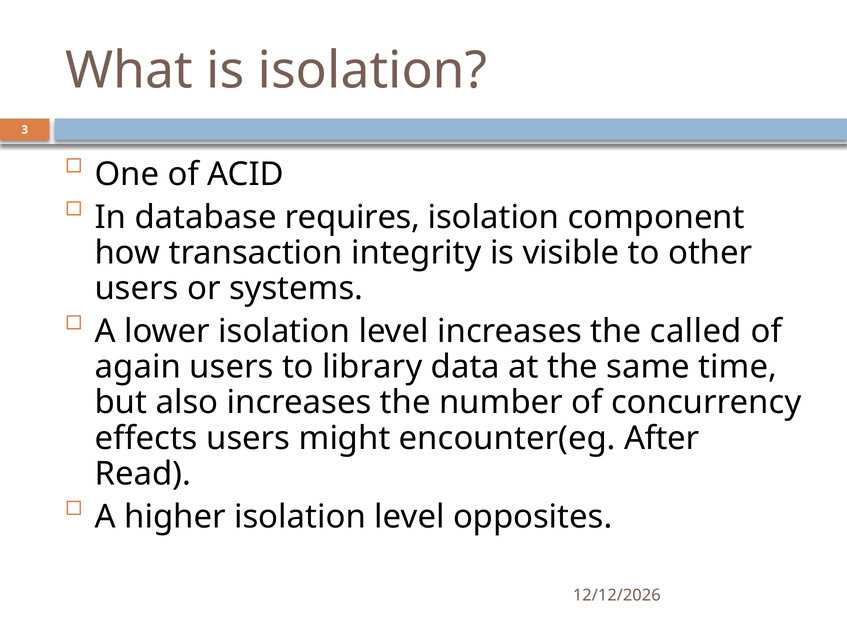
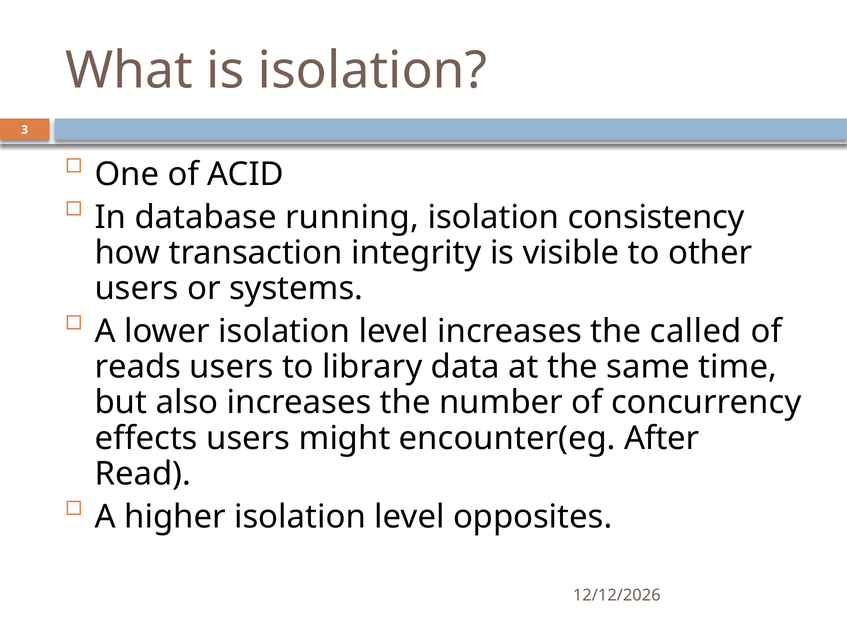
requires: requires -> running
component: component -> consistency
again: again -> reads
